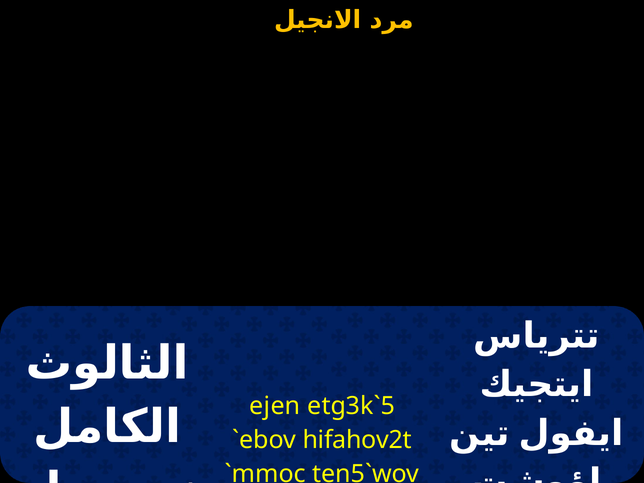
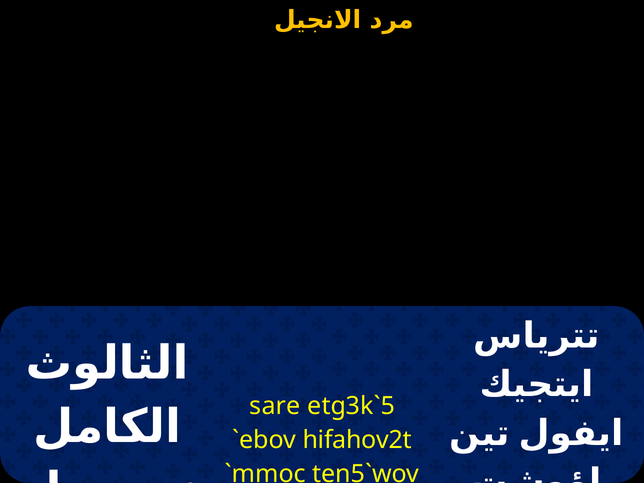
ejen: ejen -> sare
